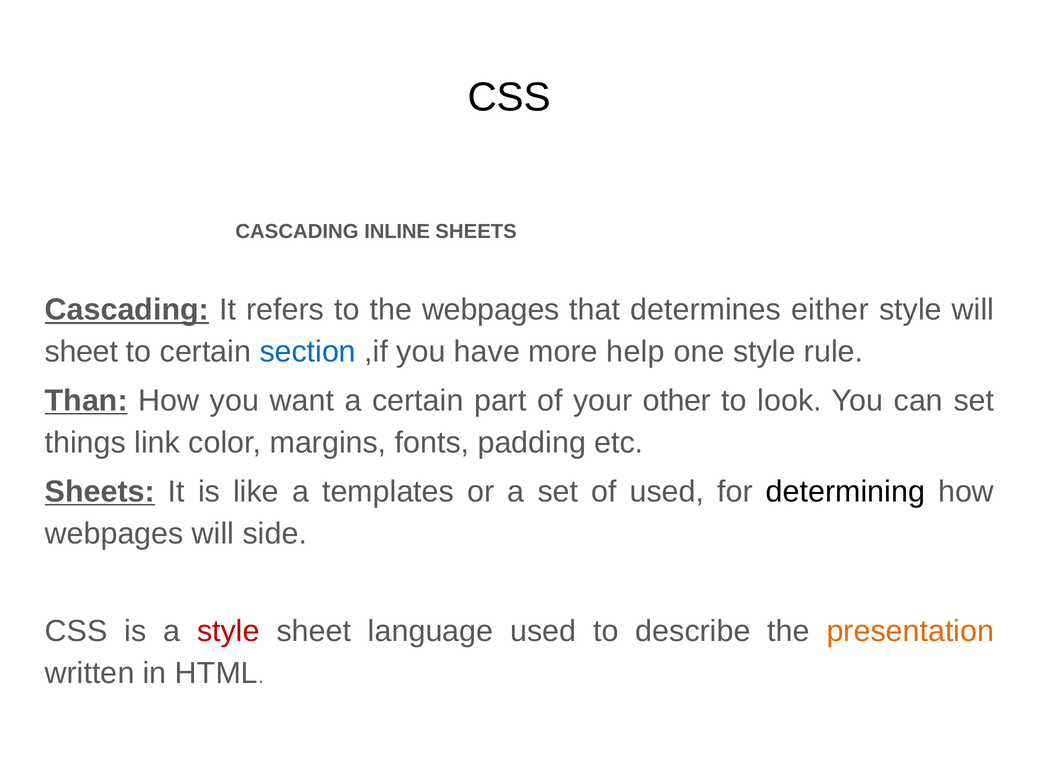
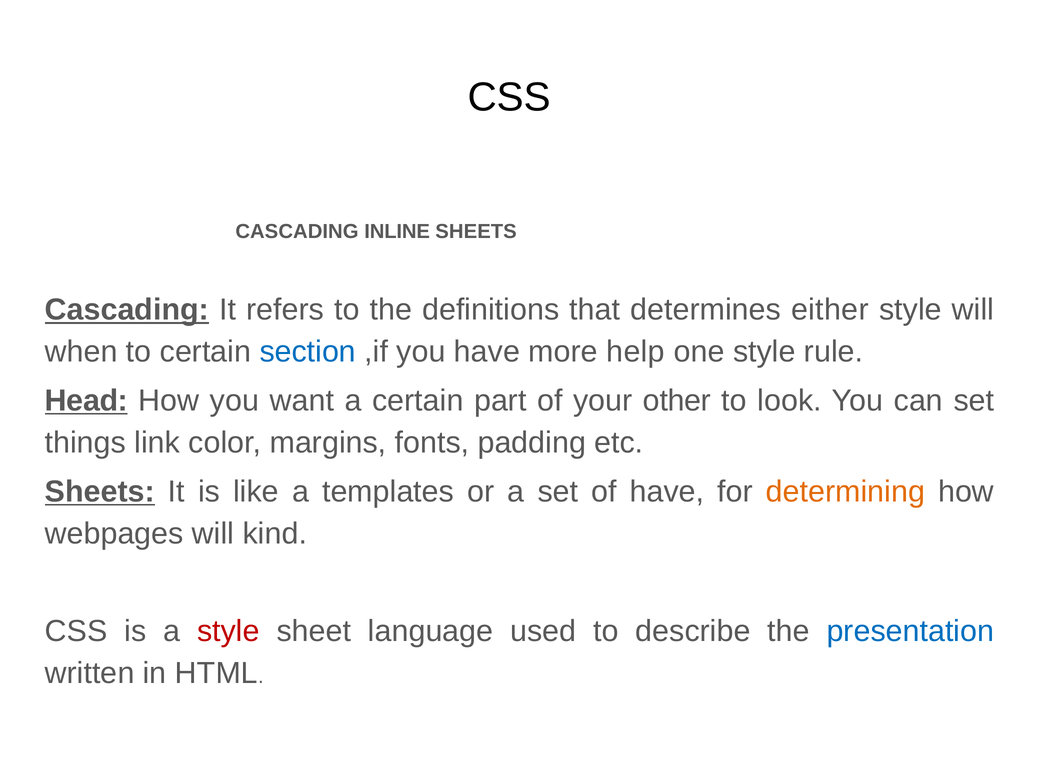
the webpages: webpages -> definitions
sheet at (81, 352): sheet -> when
Than: Than -> Head
of used: used -> have
determining colour: black -> orange
side: side -> kind
presentation colour: orange -> blue
